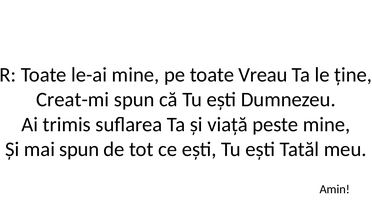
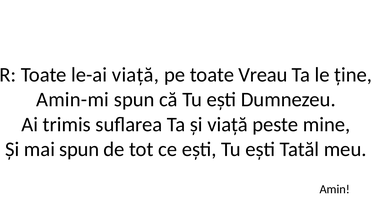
le-ai mine: mine -> viață
Creat-mi: Creat-mi -> Amin-mi
